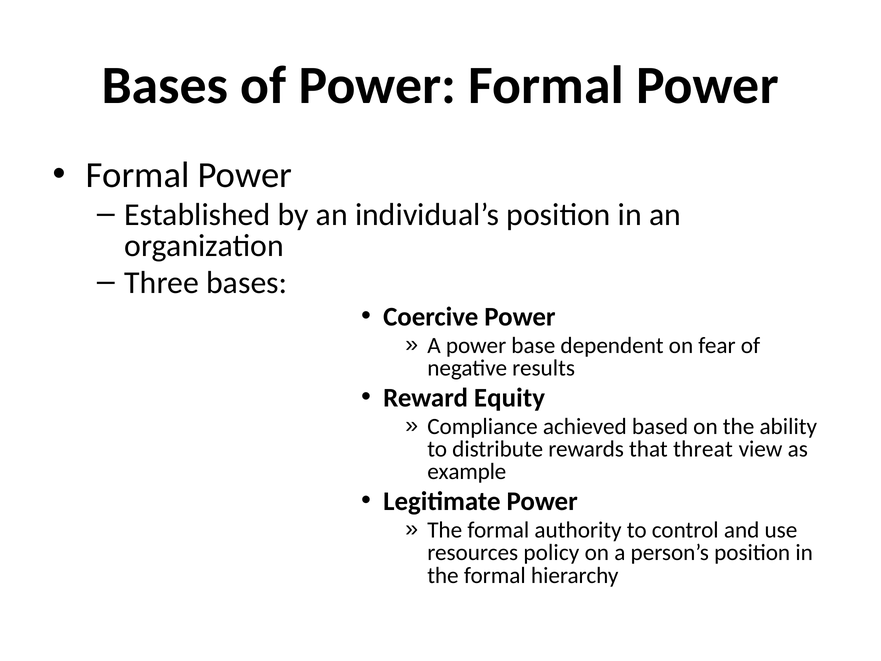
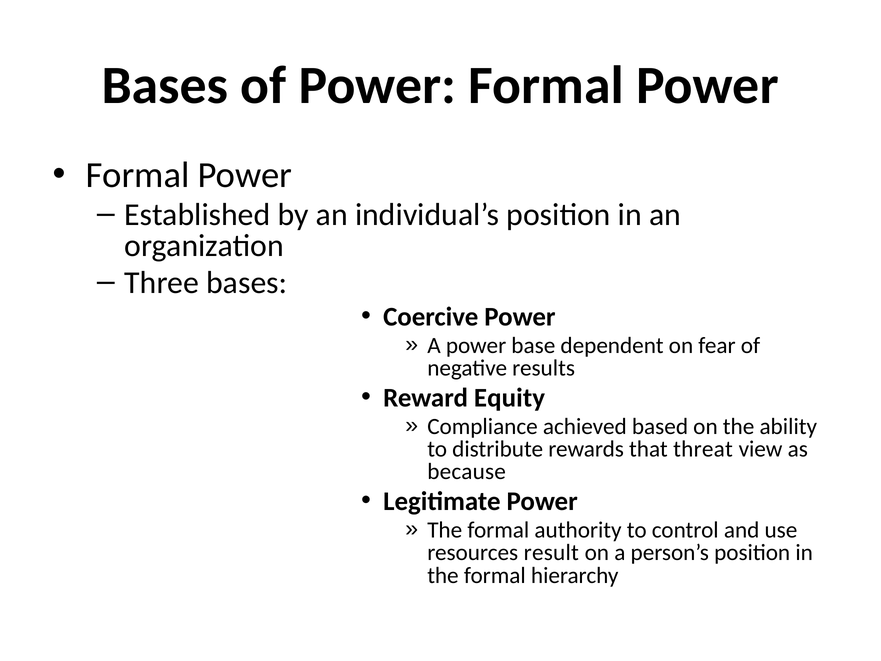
example: example -> because
policy: policy -> result
